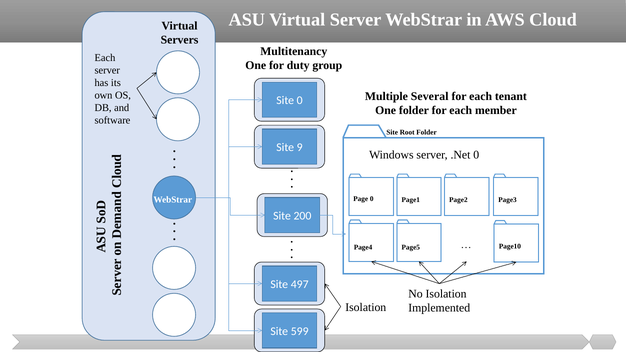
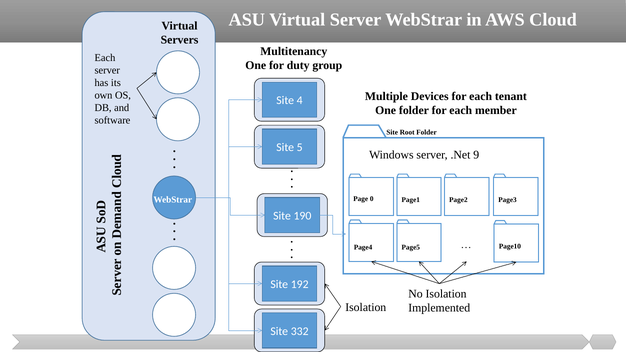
Several: Several -> Devices
Site 0: 0 -> 4
9: 9 -> 5
.Net 0: 0 -> 9
200: 200 -> 190
497: 497 -> 192
599: 599 -> 332
